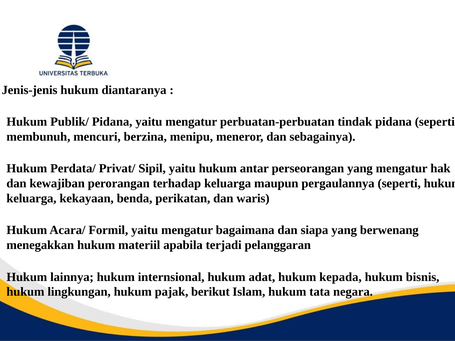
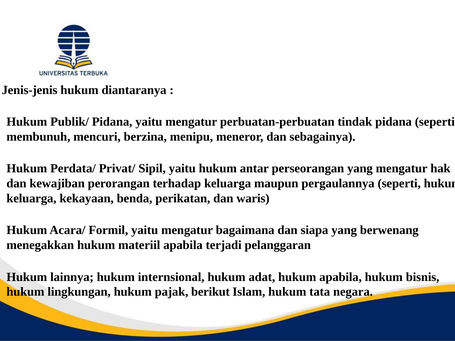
hukum kepada: kepada -> apabila
